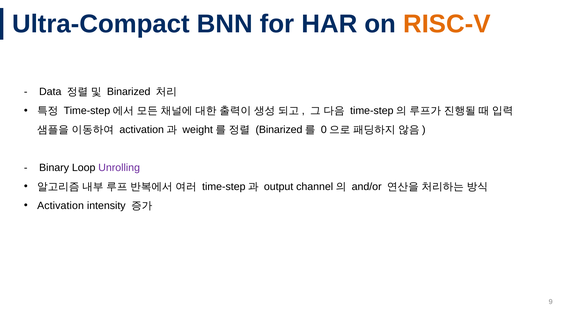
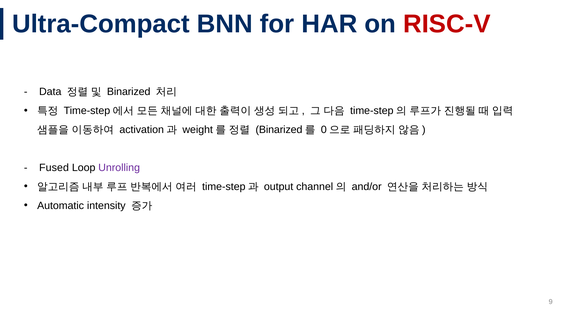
RISC-V colour: orange -> red
Binary: Binary -> Fused
Activation at (61, 206): Activation -> Automatic
